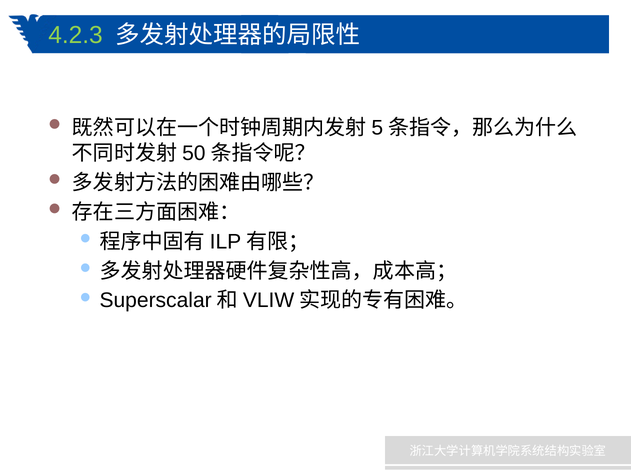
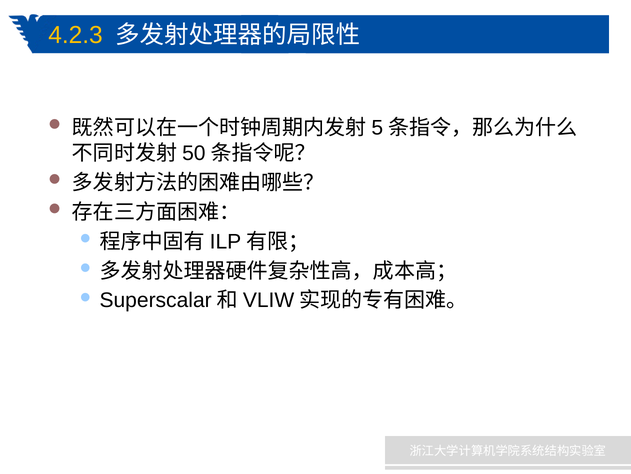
4.2.3 colour: light green -> yellow
